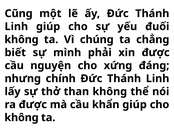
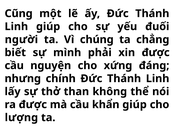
không at (21, 40): không -> người
không at (21, 118): không -> lượng
